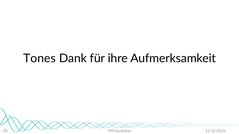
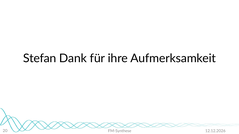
Tones: Tones -> Stefan
